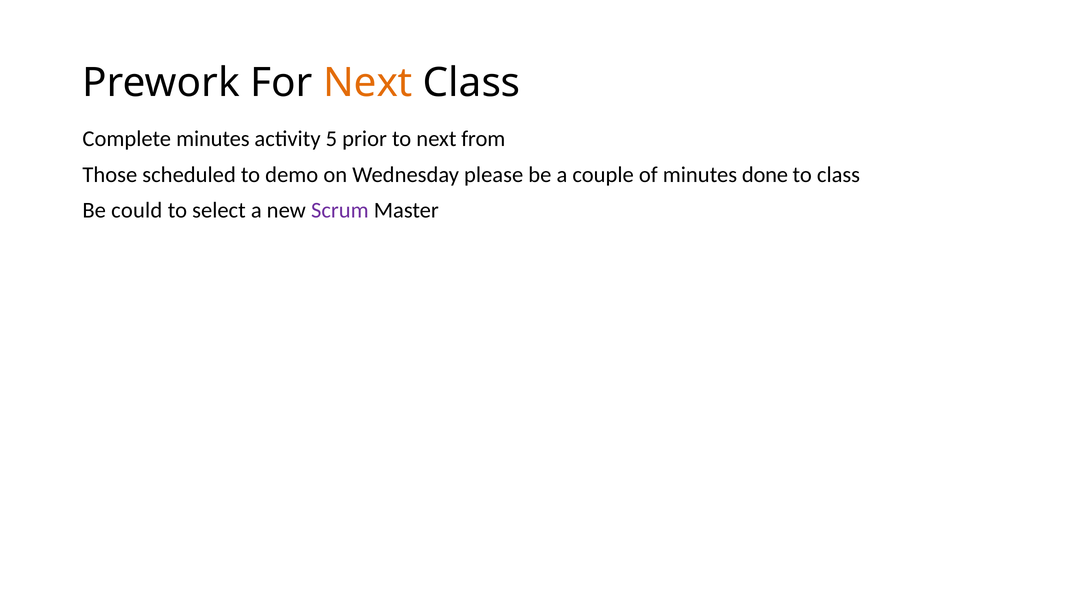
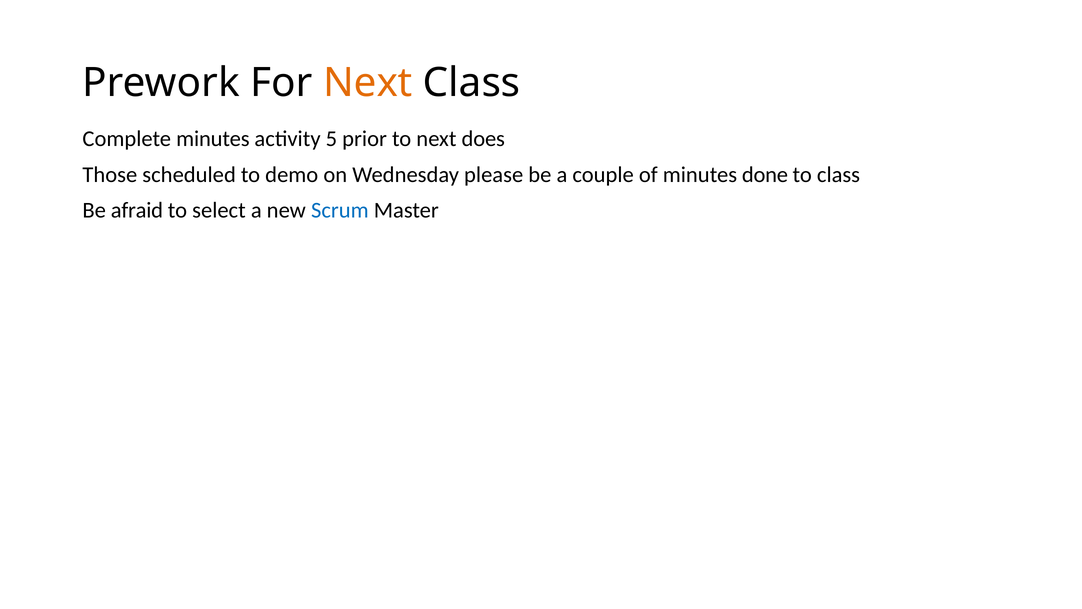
from: from -> does
could: could -> afraid
Scrum colour: purple -> blue
